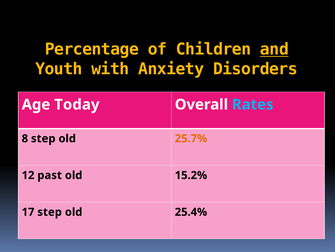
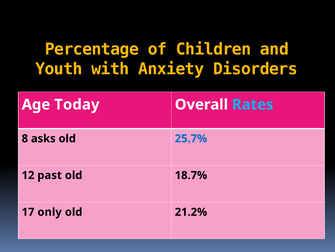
and underline: present -> none
8 step: step -> asks
25.7% colour: orange -> blue
15.2%: 15.2% -> 18.7%
17 step: step -> only
25.4%: 25.4% -> 21.2%
